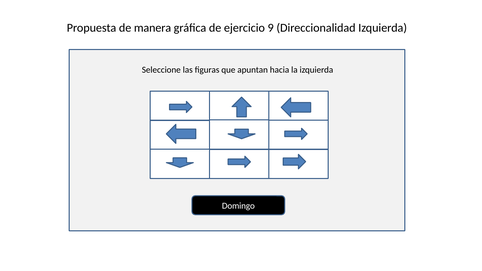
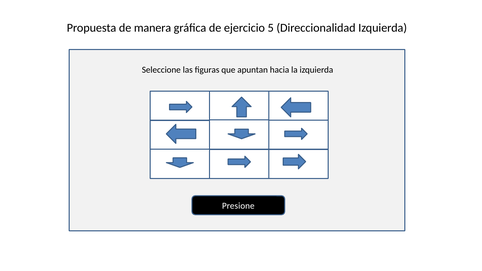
9: 9 -> 5
Domingo: Domingo -> Presione
